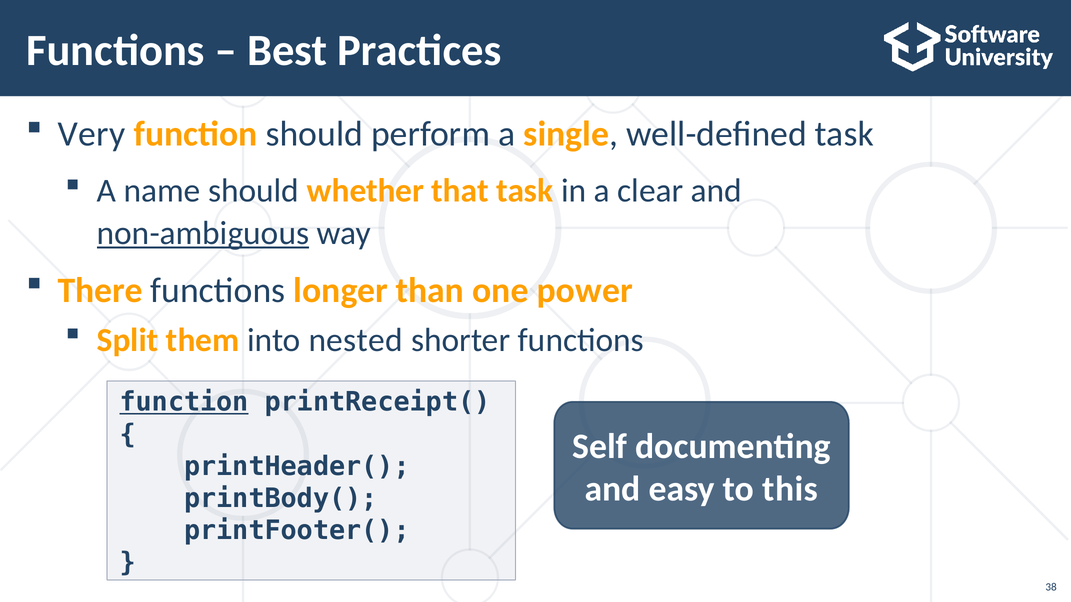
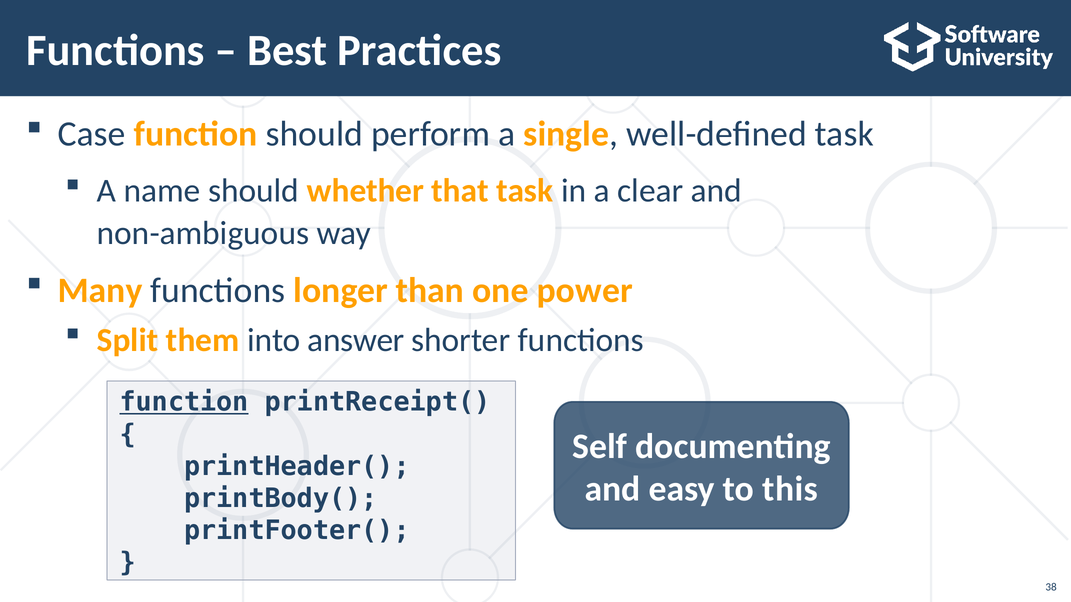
Very: Very -> Case
non-ambiguous underline: present -> none
There: There -> Many
nested: nested -> answer
